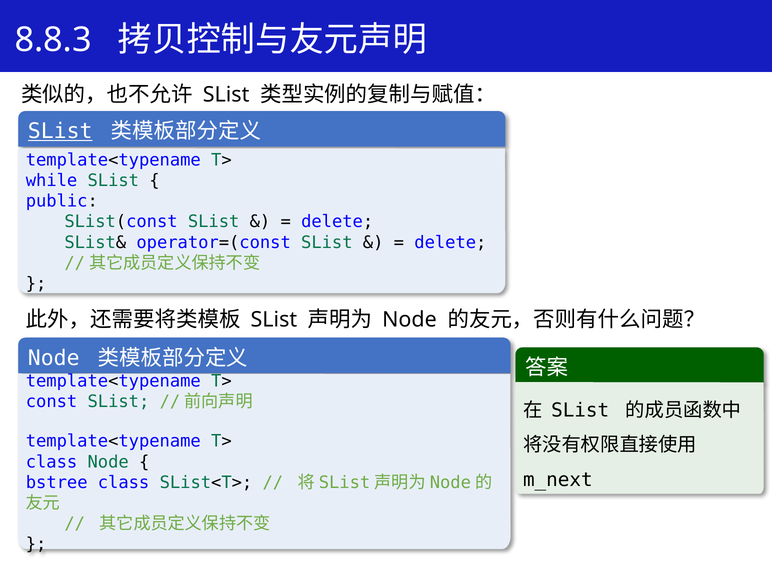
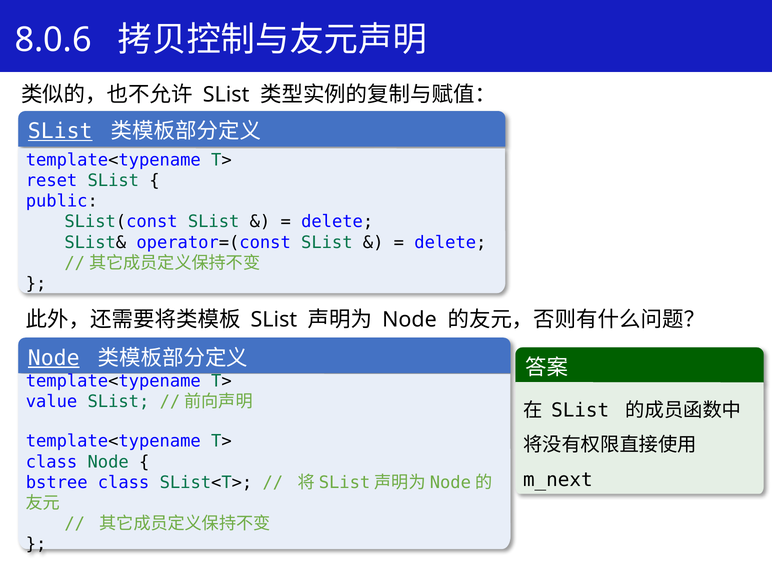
8.8.3: 8.8.3 -> 8.0.6
while: while -> reset
Node at (54, 358) underline: none -> present
const: const -> value
